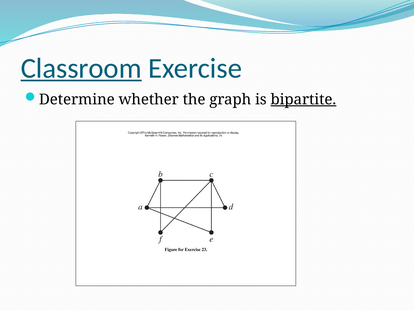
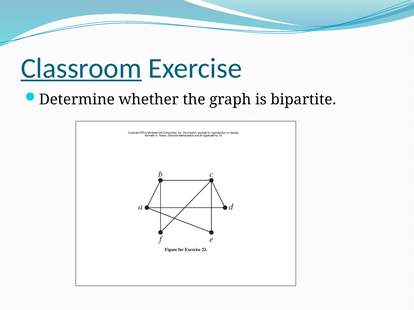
bipartite underline: present -> none
